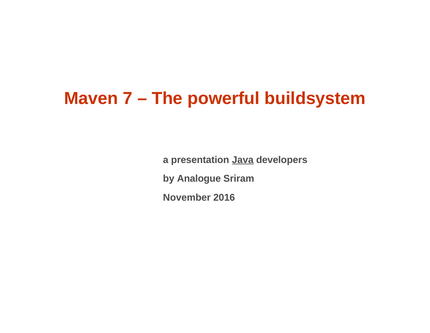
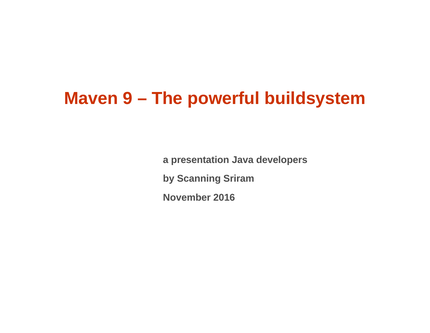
7: 7 -> 9
Java underline: present -> none
Analogue: Analogue -> Scanning
